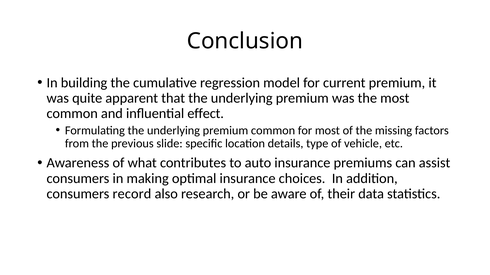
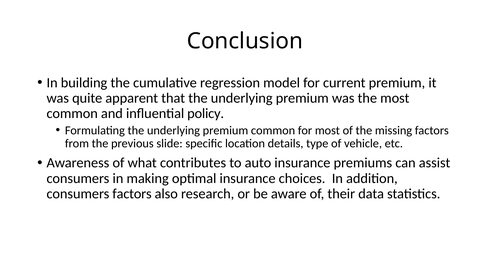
effect: effect -> policy
consumers record: record -> factors
